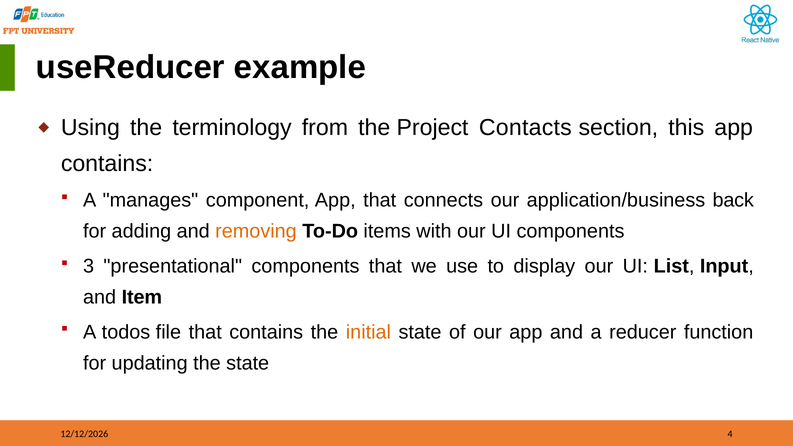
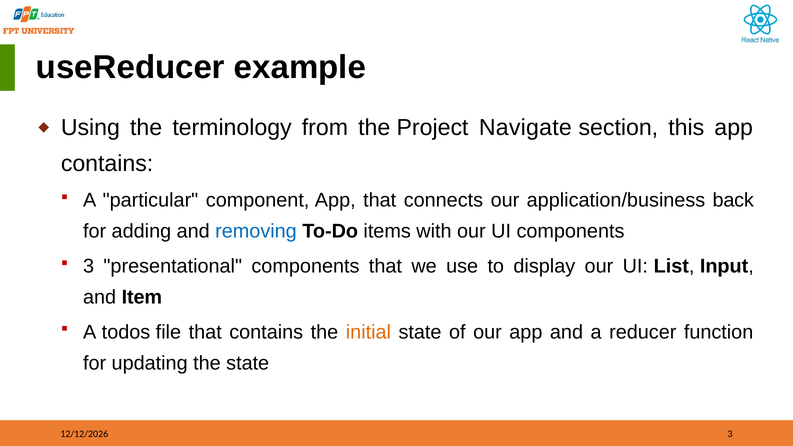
Contacts: Contacts -> Navigate
manages: manages -> particular
removing colour: orange -> blue
4 at (730, 434): 4 -> 3
